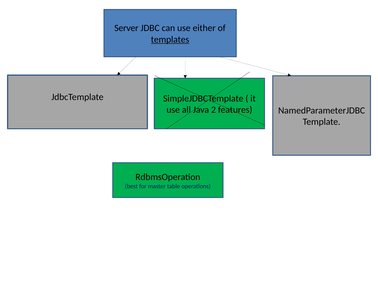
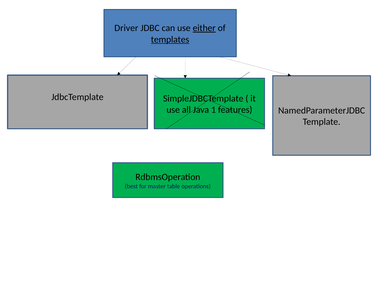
Server: Server -> Driver
either underline: none -> present
2: 2 -> 1
